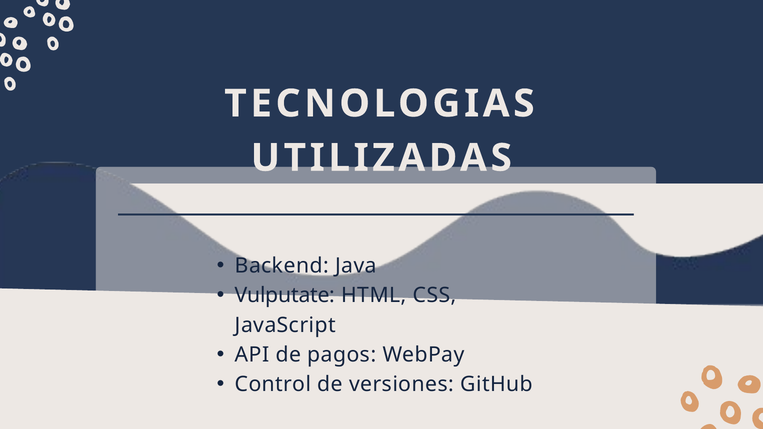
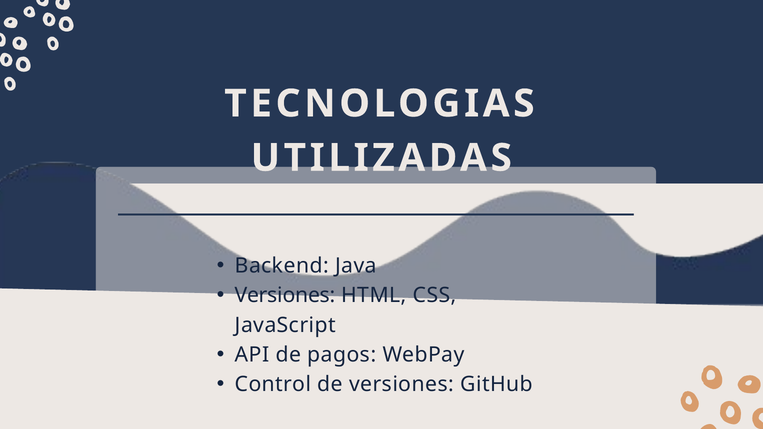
Vulputate at (285, 296): Vulputate -> Versiones
